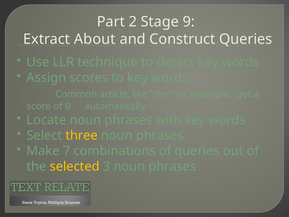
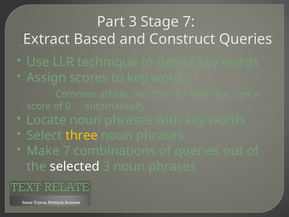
Part 2: 2 -> 3
Stage 9: 9 -> 7
About: About -> Based
selected colour: yellow -> white
